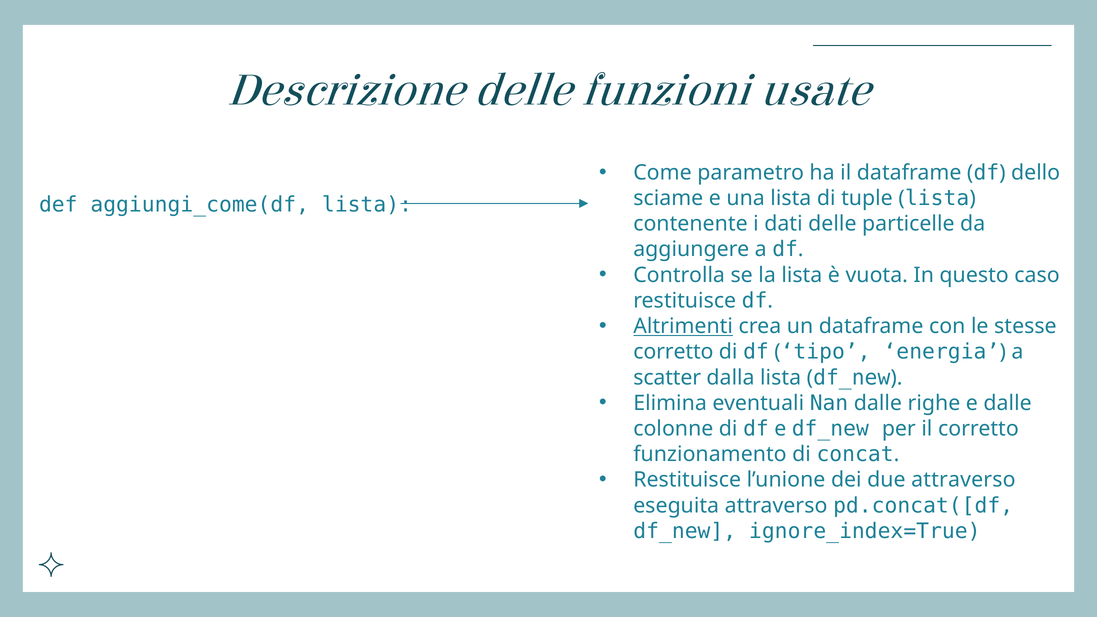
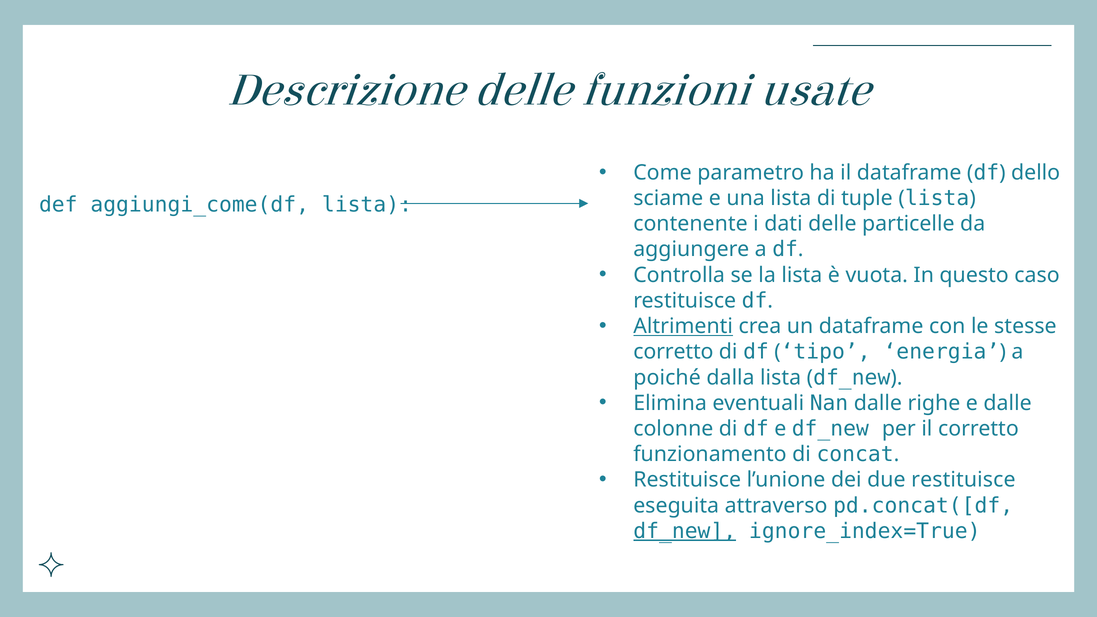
scatter: scatter -> poiché
due attraverso: attraverso -> restituisce
df_new at (685, 531) underline: none -> present
